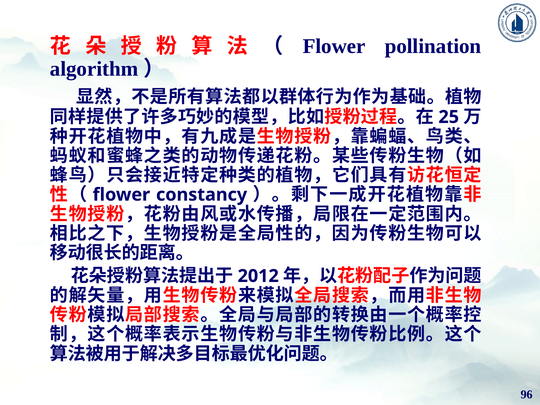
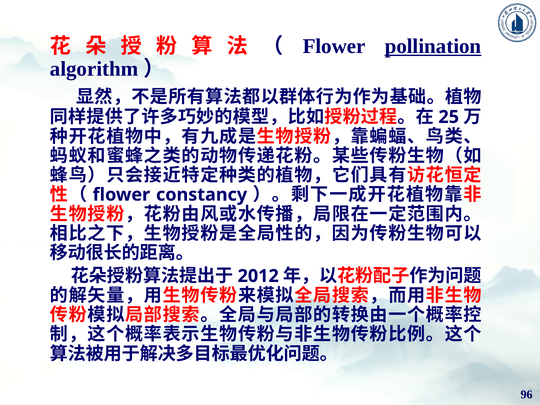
pollination underline: none -> present
